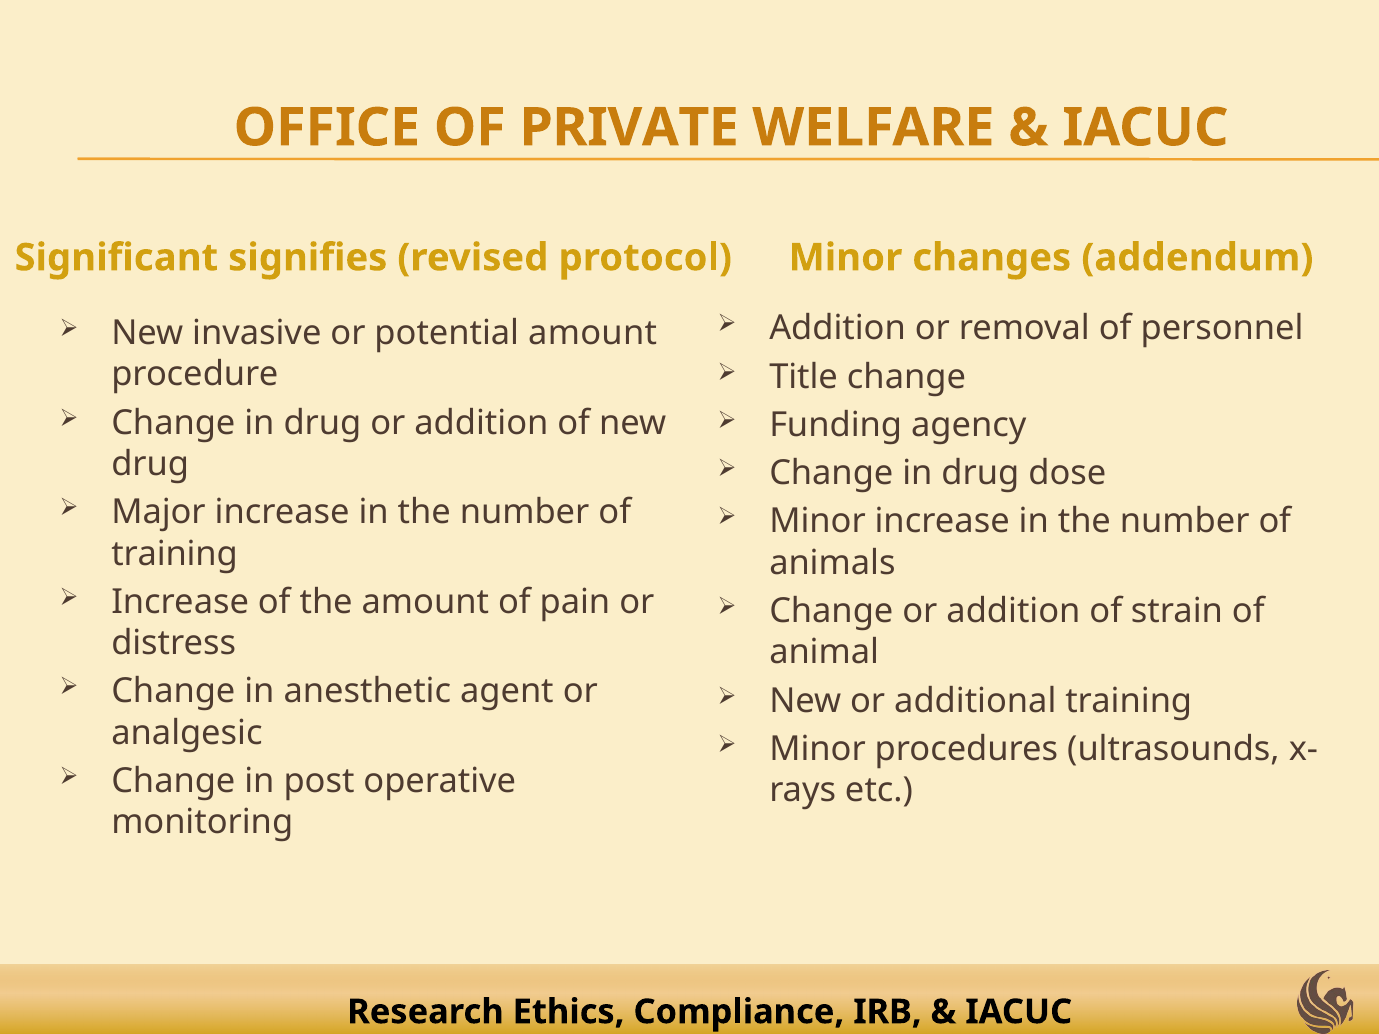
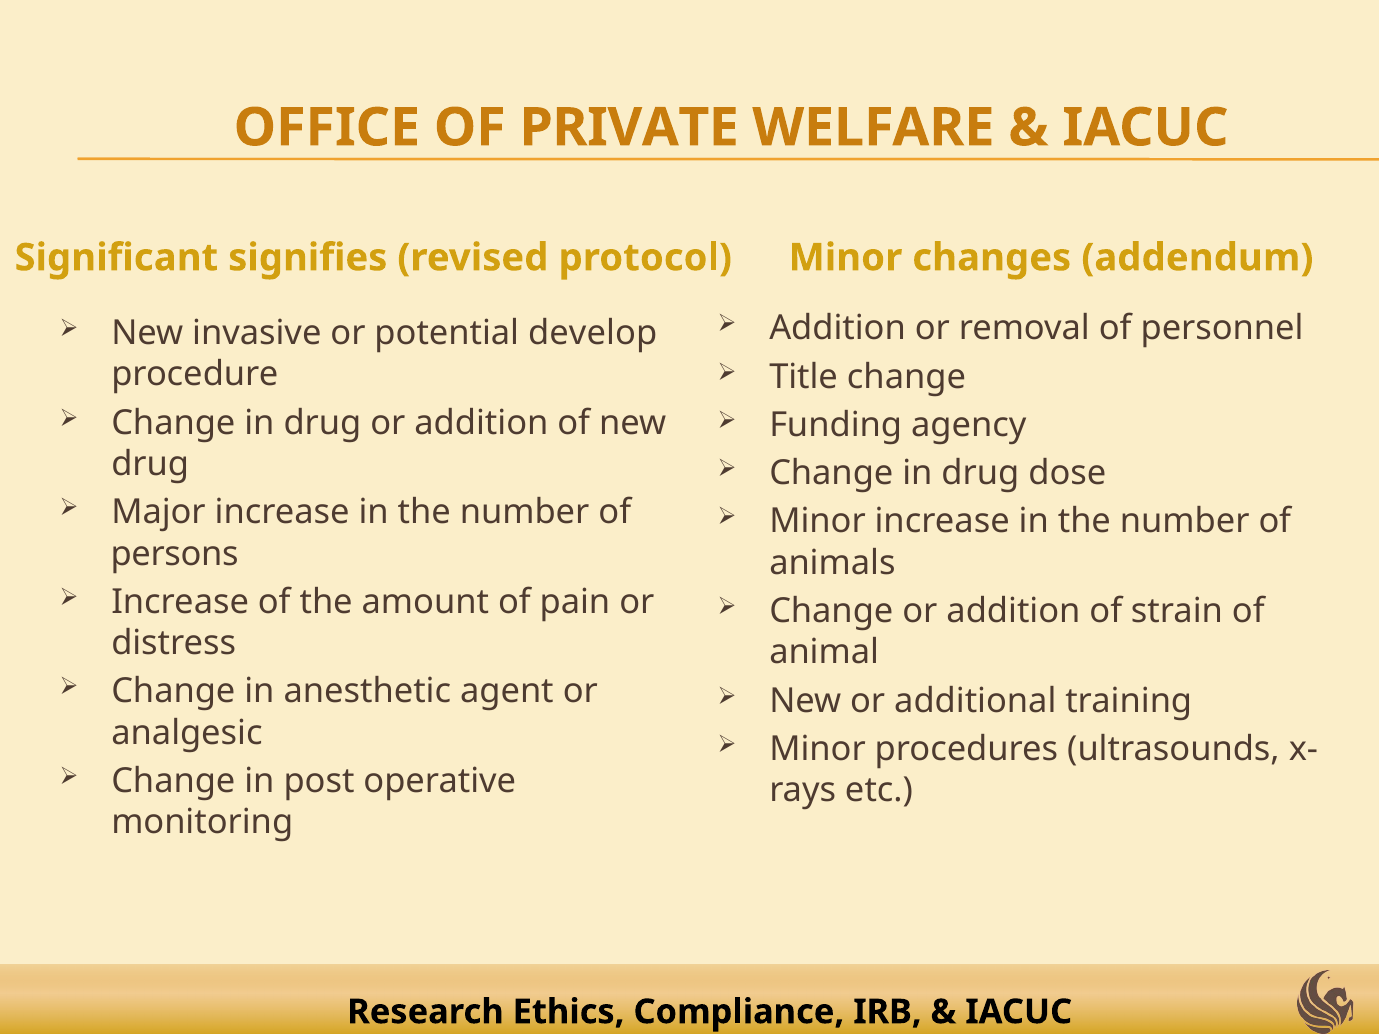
potential amount: amount -> develop
training at (175, 554): training -> persons
